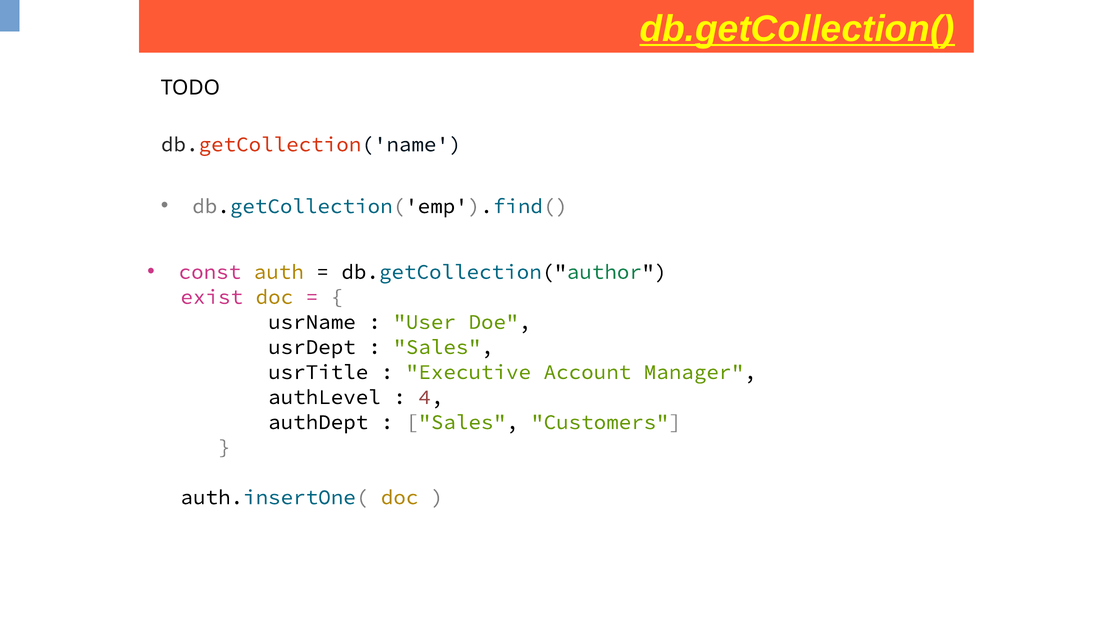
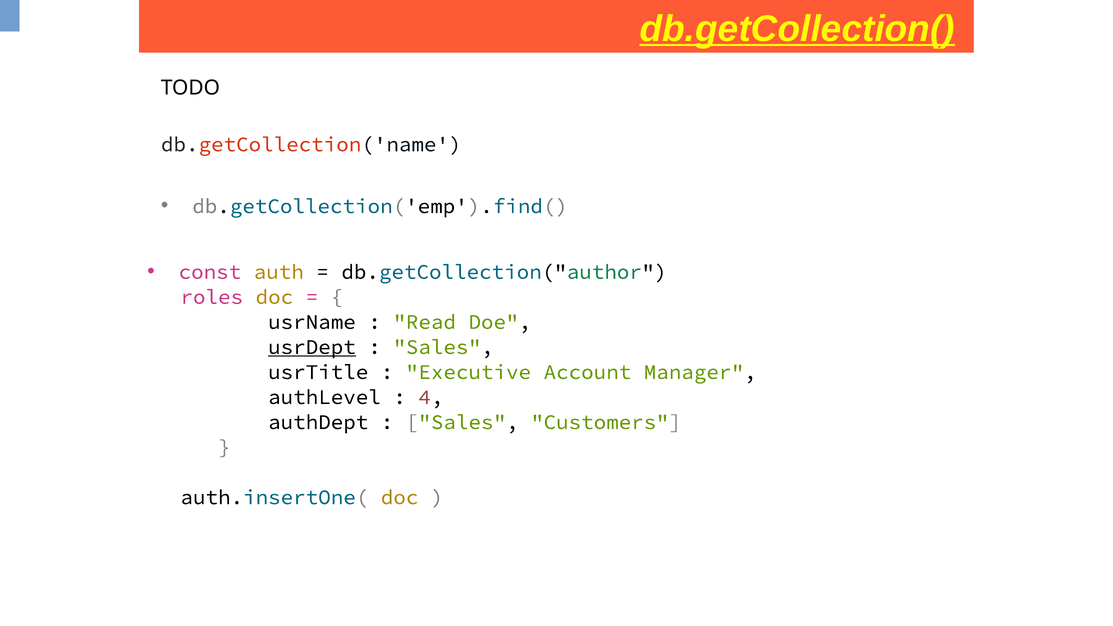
exist: exist -> roles
User: User -> Read
usrDept underline: none -> present
